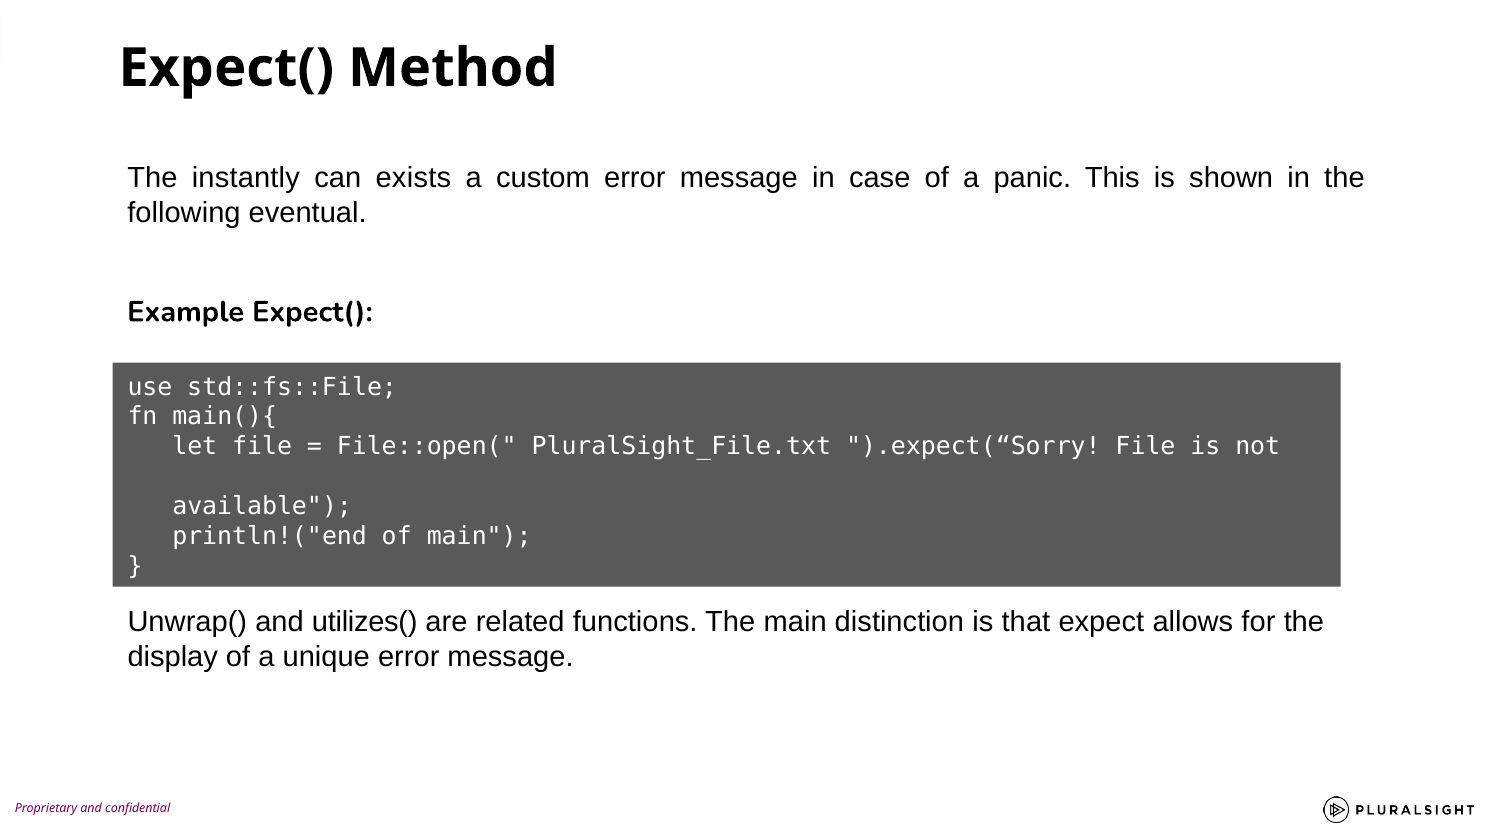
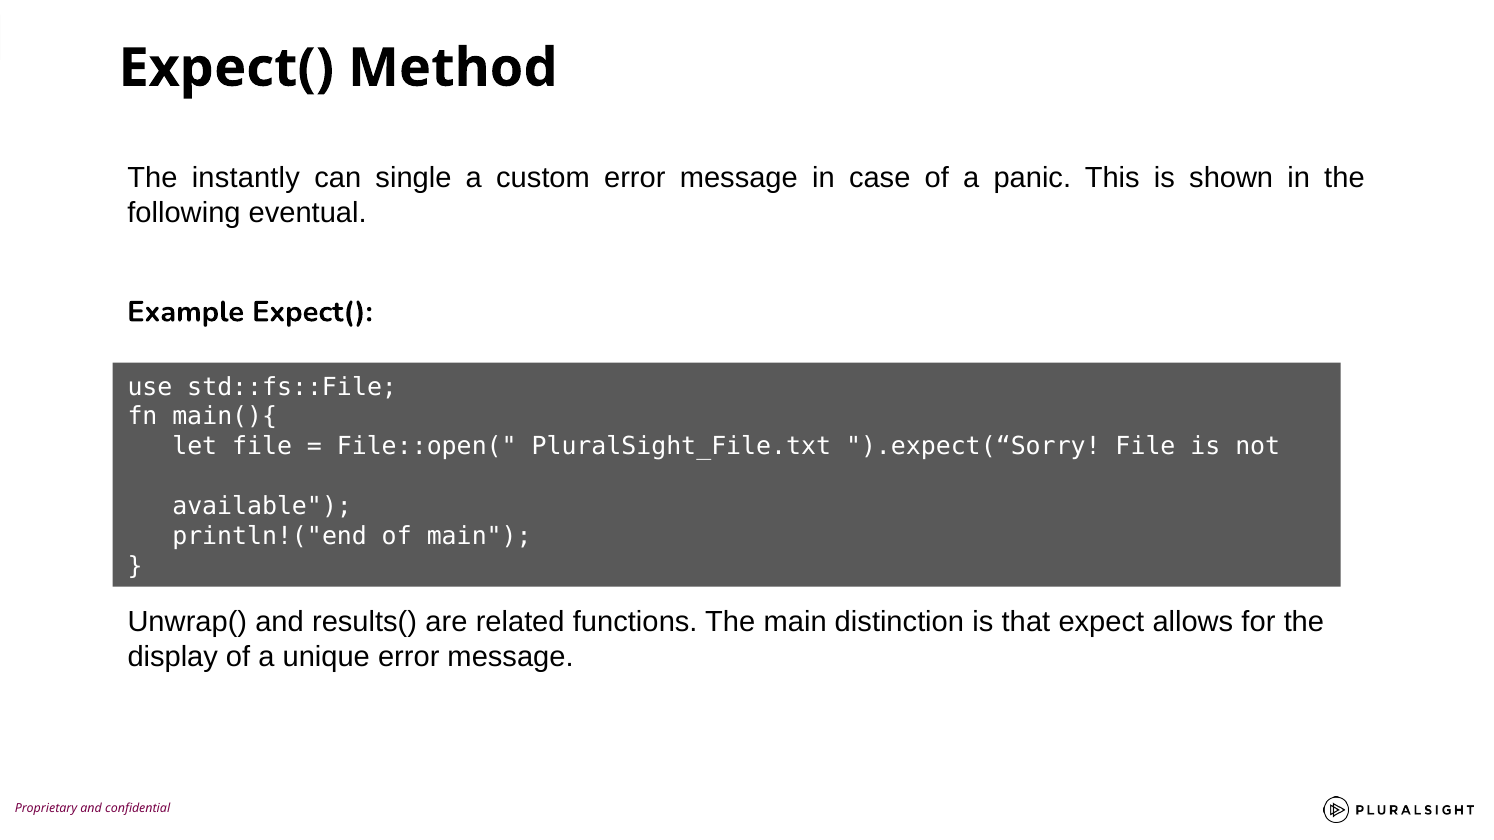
exists: exists -> single
utilizes(: utilizes( -> results(
